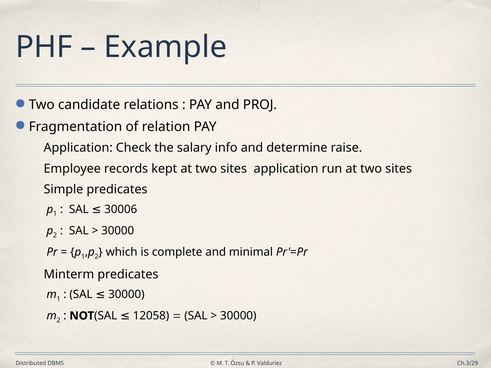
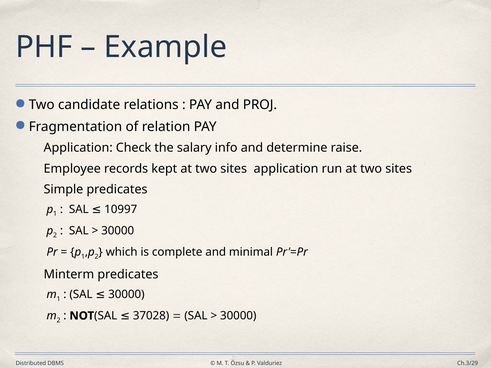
30006: 30006 -> 10997
12058: 12058 -> 37028
